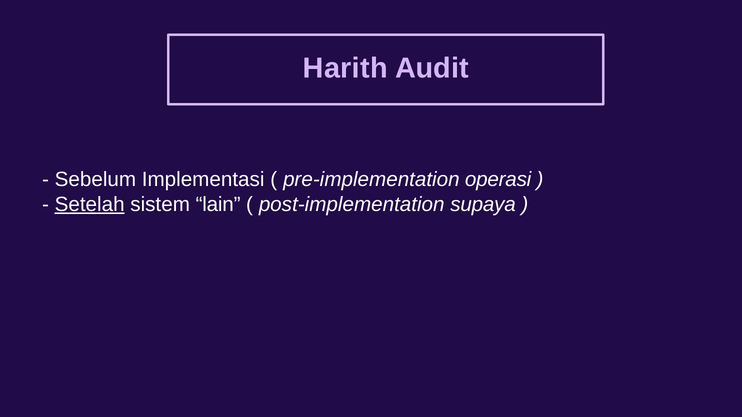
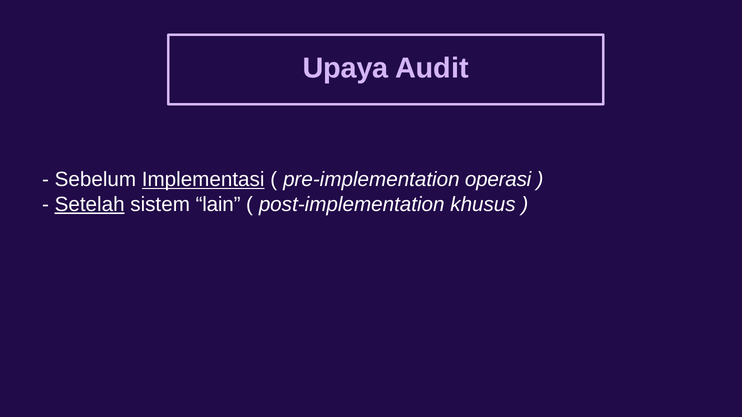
Harith: Harith -> Upaya
Implementasi underline: none -> present
supaya: supaya -> khusus
